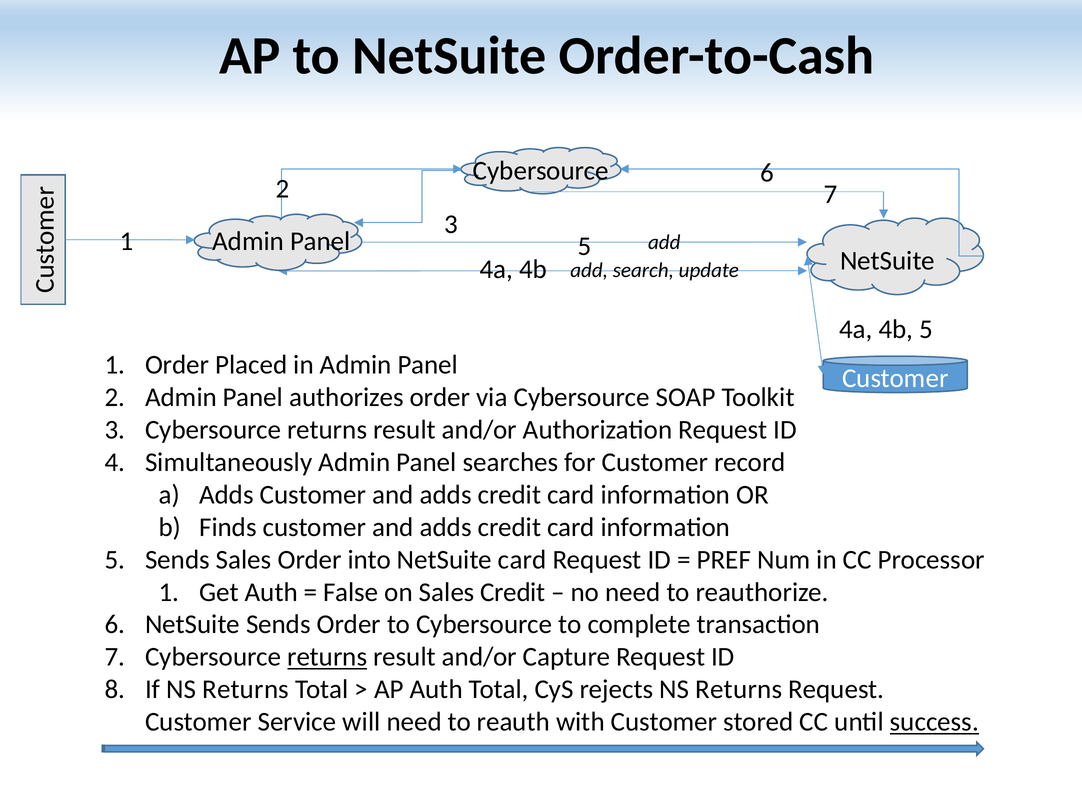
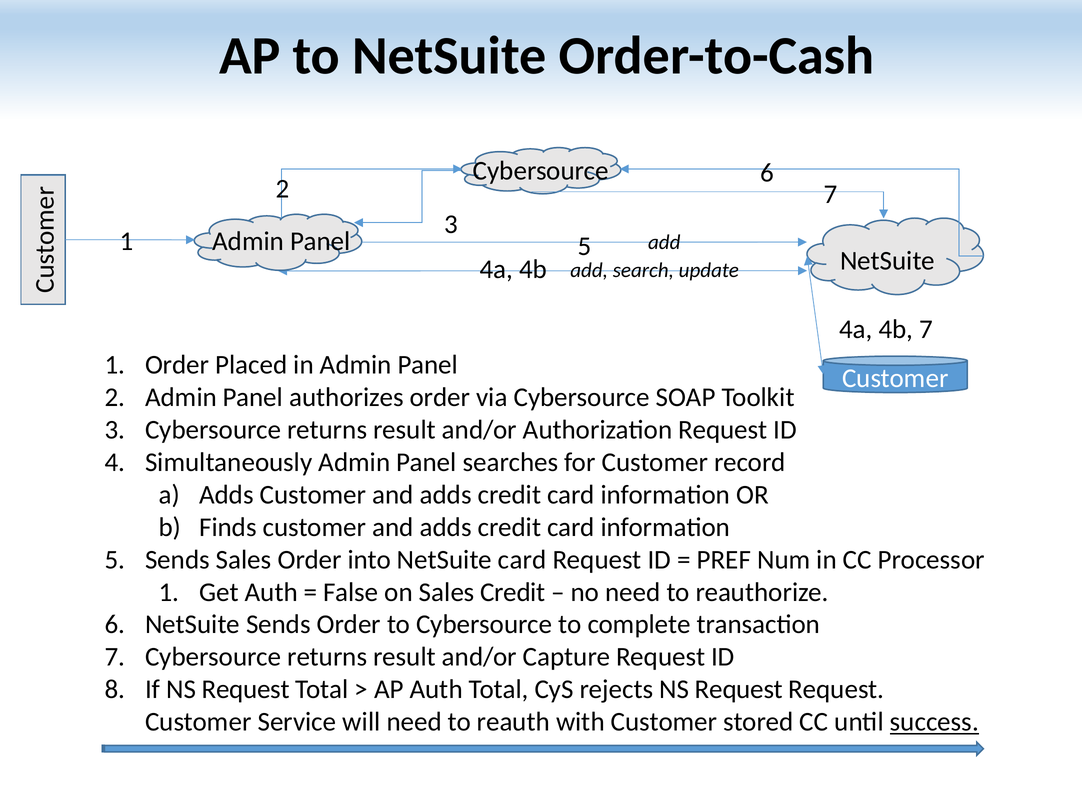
4b 5: 5 -> 7
returns at (327, 657) underline: present -> none
If NS Returns: Returns -> Request
rejects NS Returns: Returns -> Request
